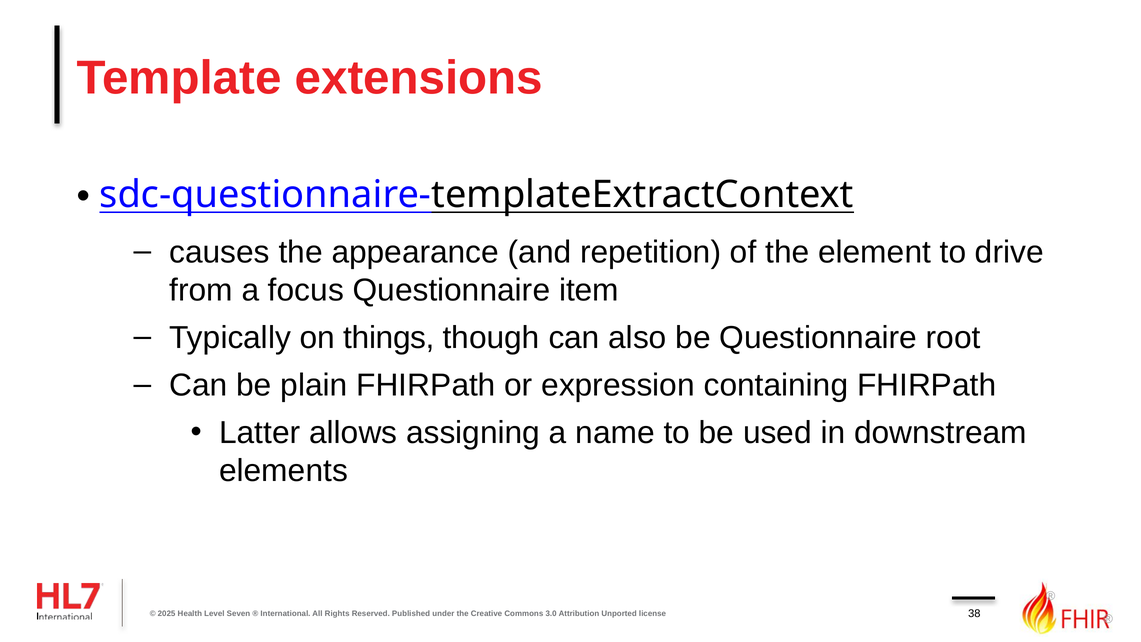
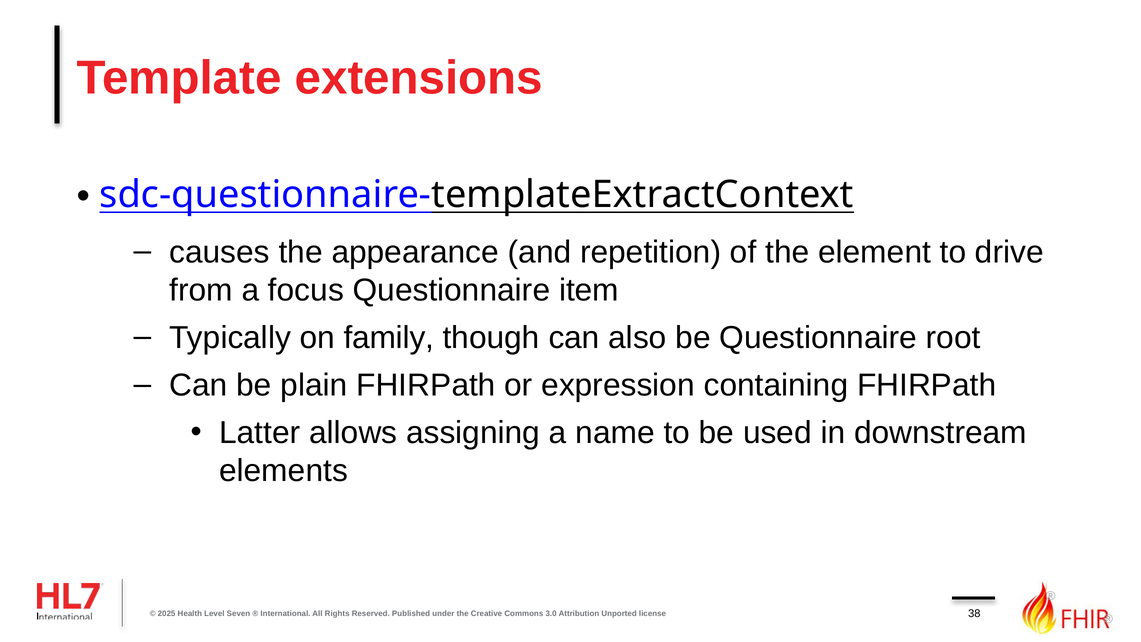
things: things -> family
